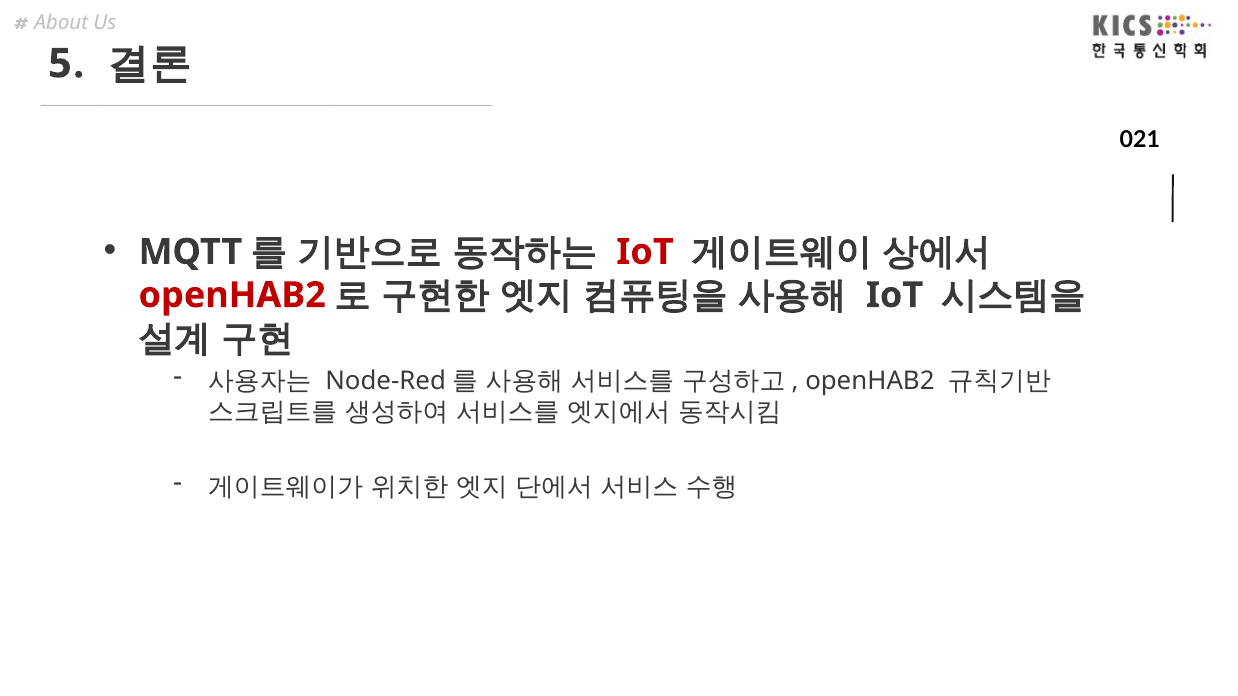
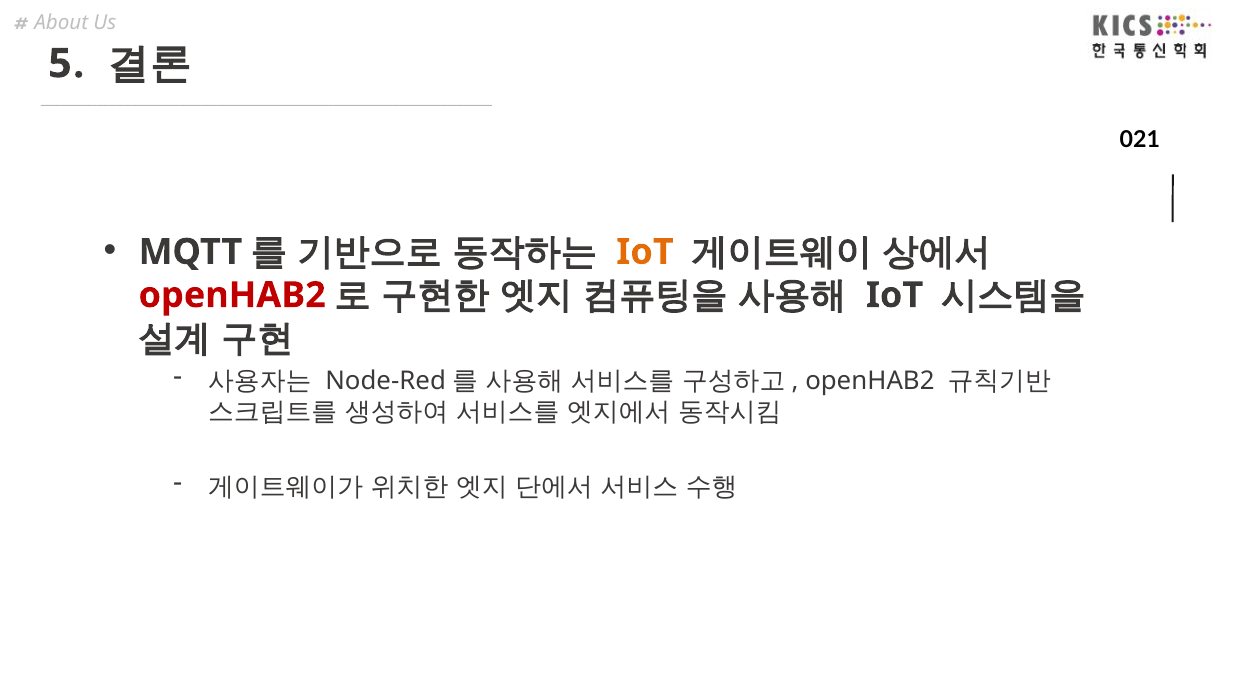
IoT at (645, 252) colour: red -> orange
